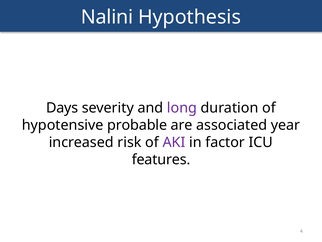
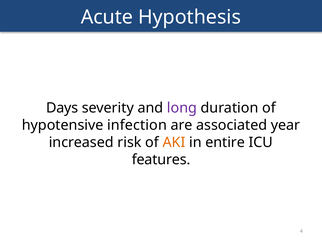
Nalini: Nalini -> Acute
probable: probable -> infection
AKI colour: purple -> orange
factor: factor -> entire
